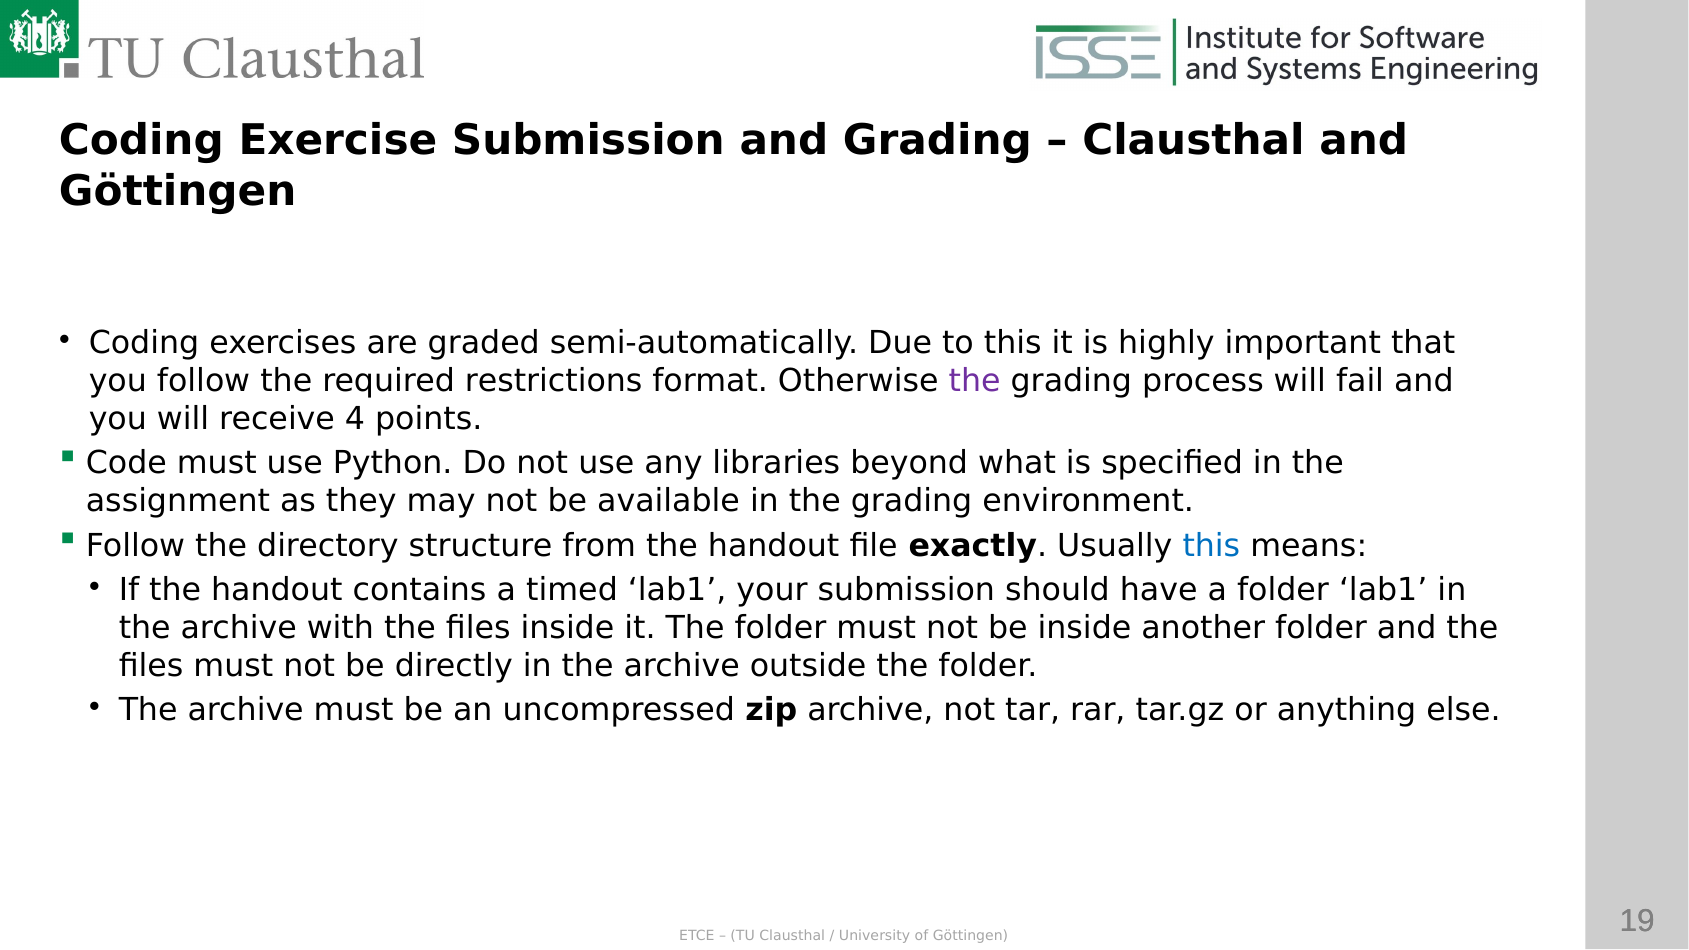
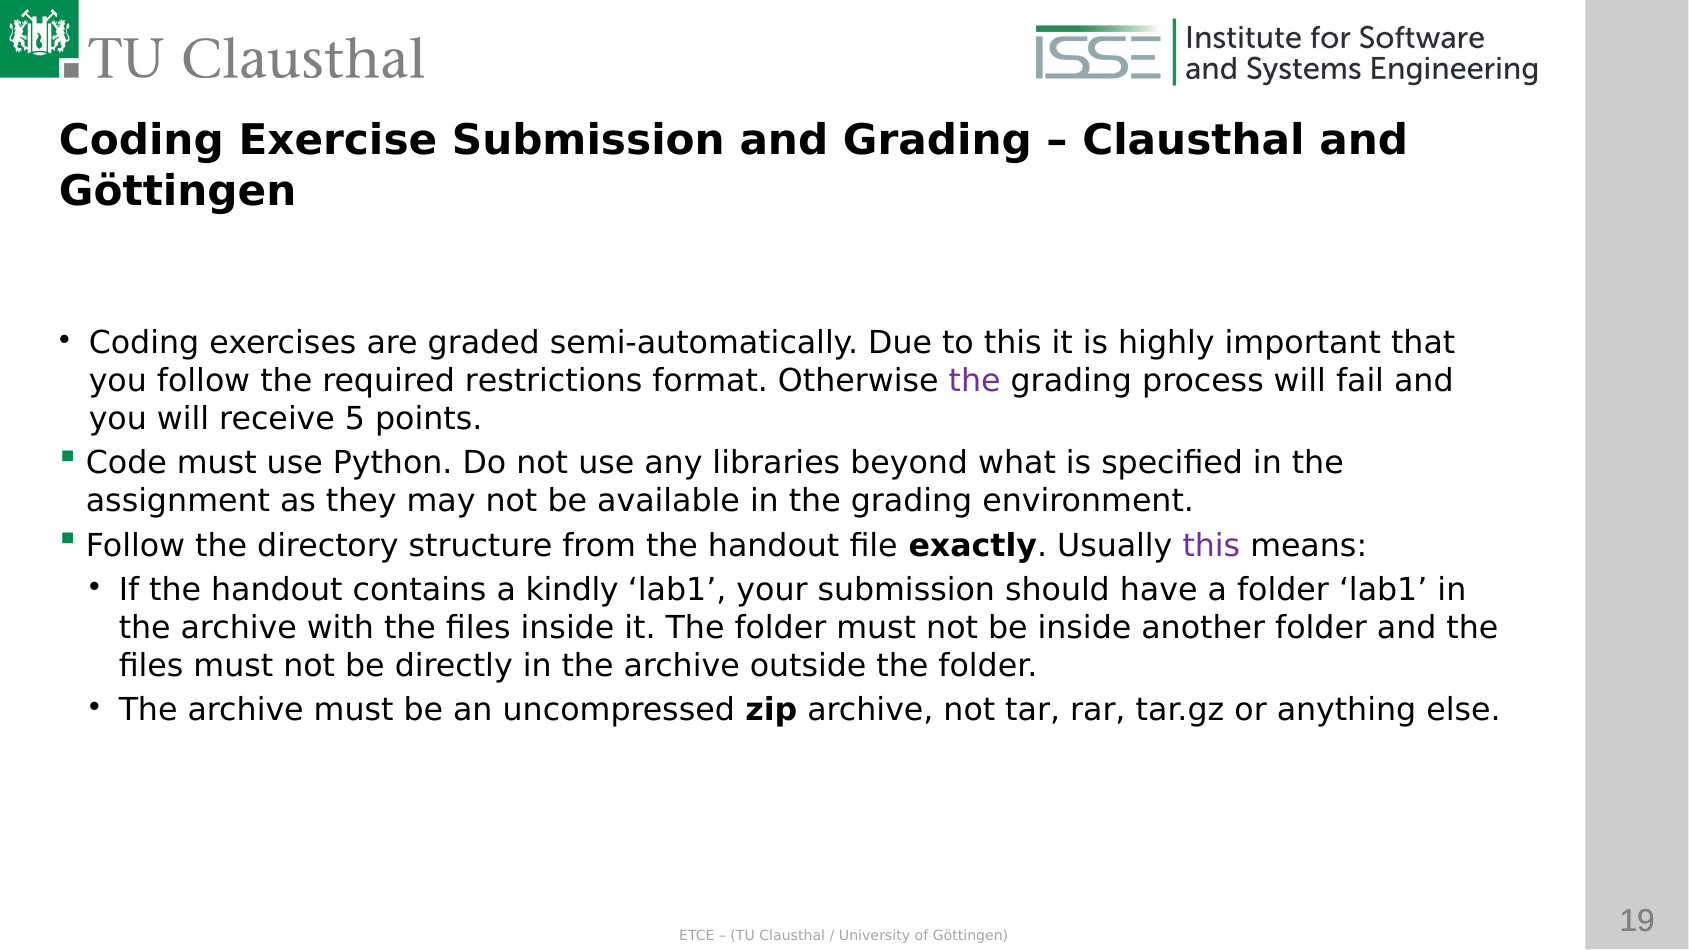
4: 4 -> 5
this at (1211, 546) colour: blue -> purple
timed: timed -> kindly
